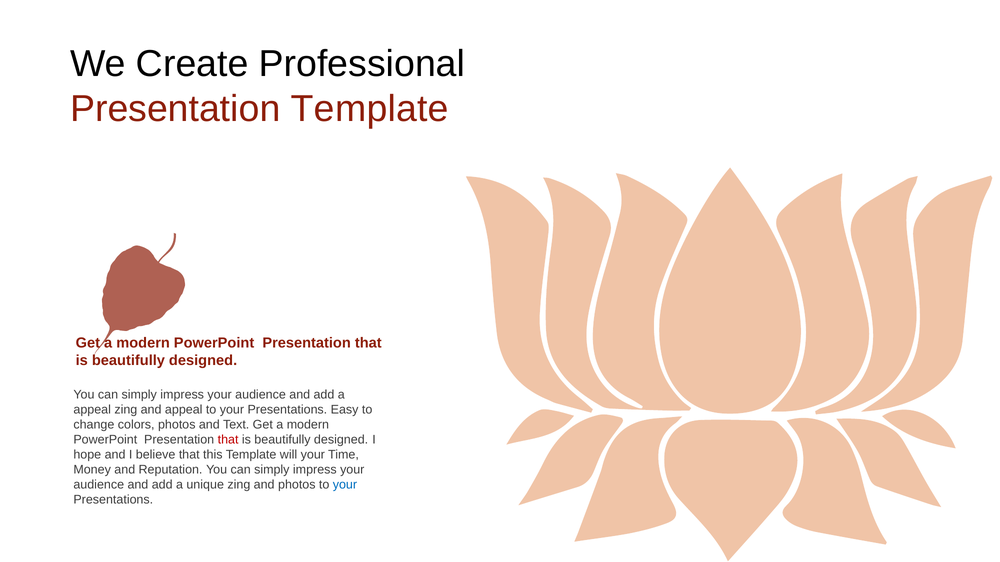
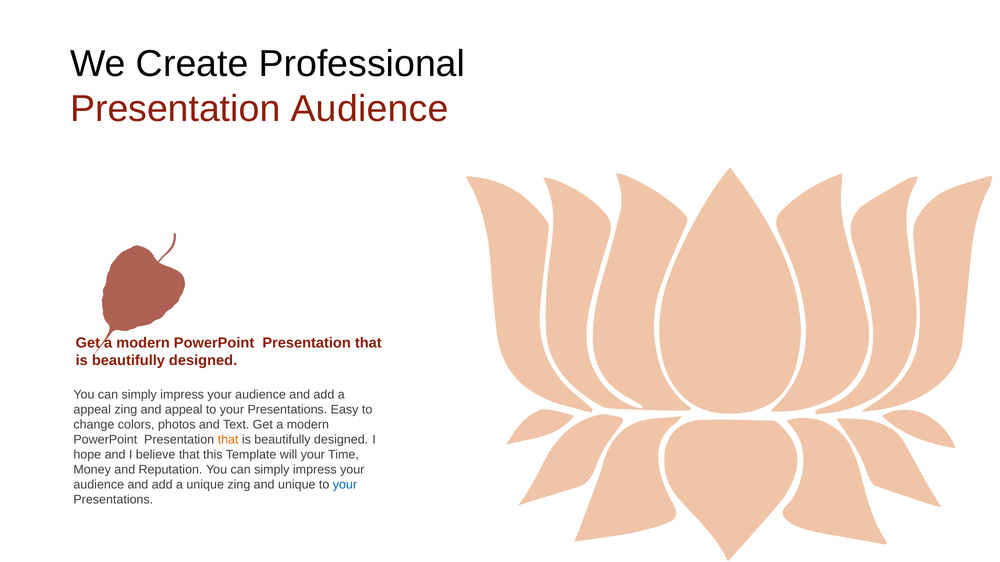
Presentation Template: Template -> Audience
that at (228, 440) colour: red -> orange
and photos: photos -> unique
